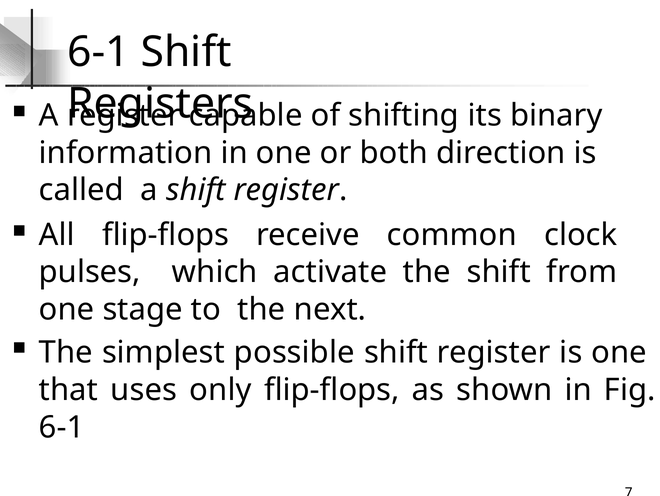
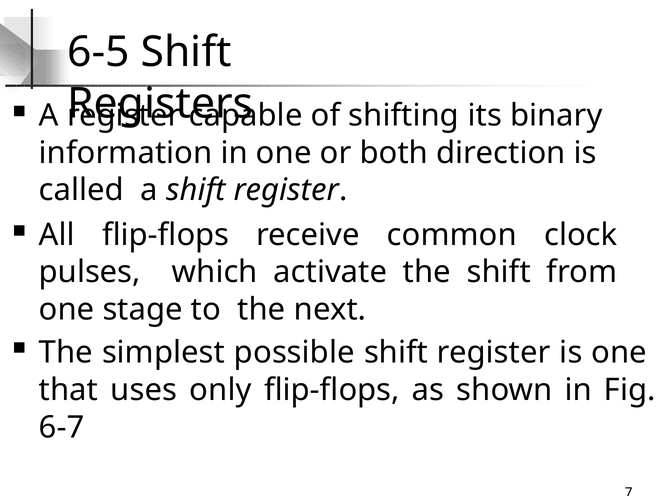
6-1 at (98, 52): 6-1 -> 6-5
6-1 at (62, 428): 6-1 -> 6-7
